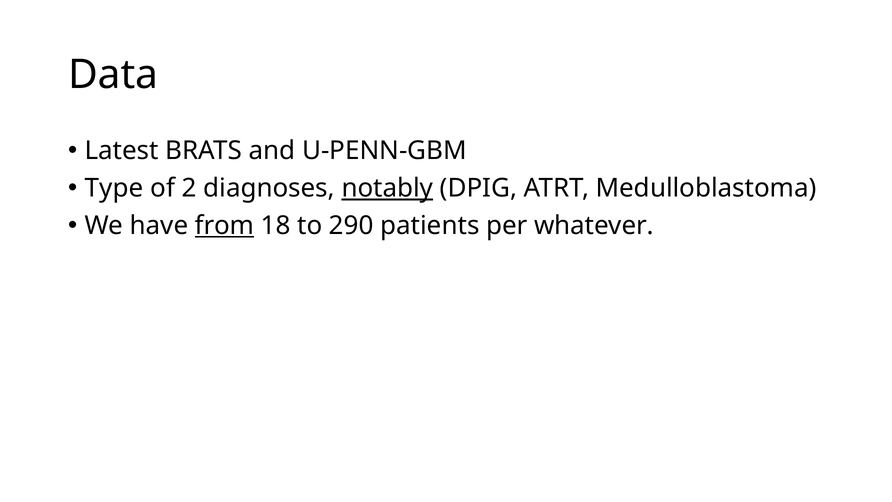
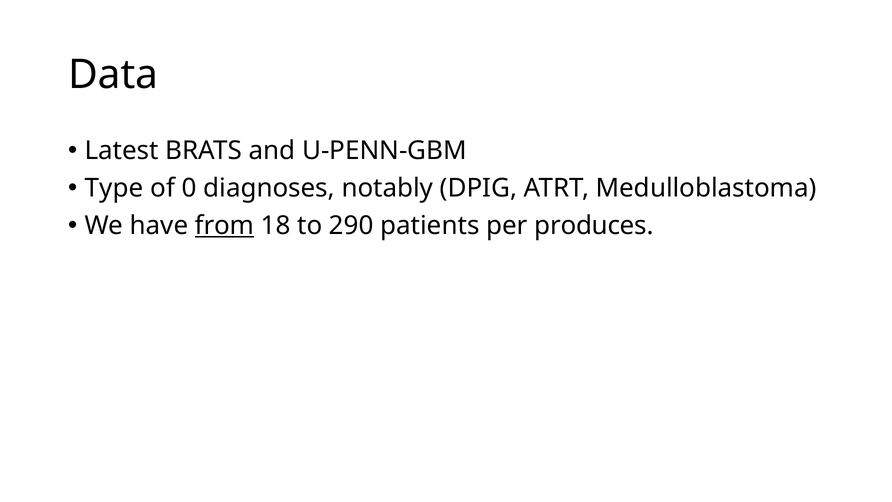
2: 2 -> 0
notably underline: present -> none
whatever: whatever -> produces
